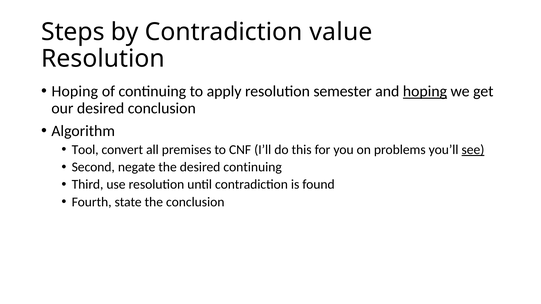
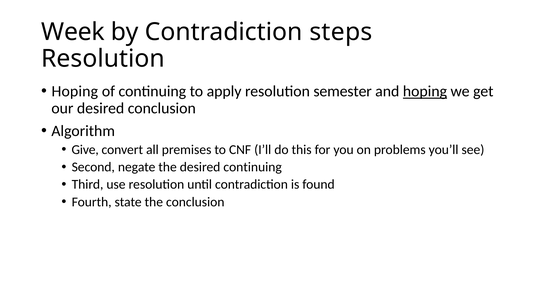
Steps: Steps -> Week
value: value -> steps
Tool: Tool -> Give
see underline: present -> none
